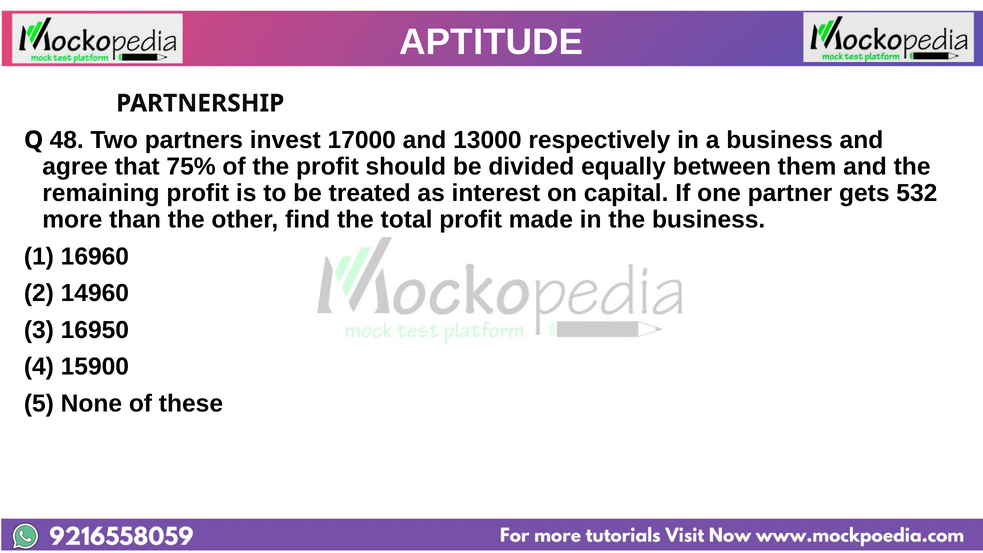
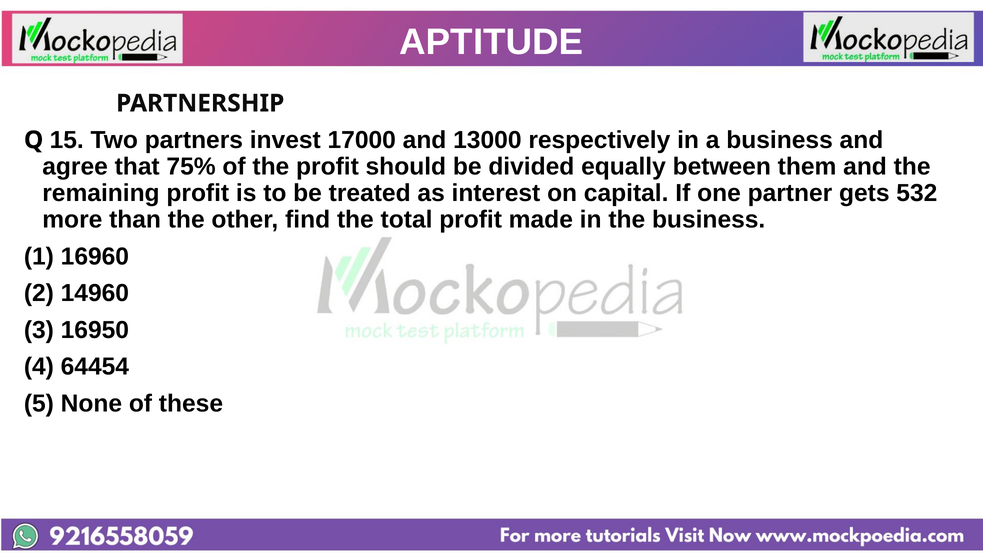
48: 48 -> 15
15900: 15900 -> 64454
